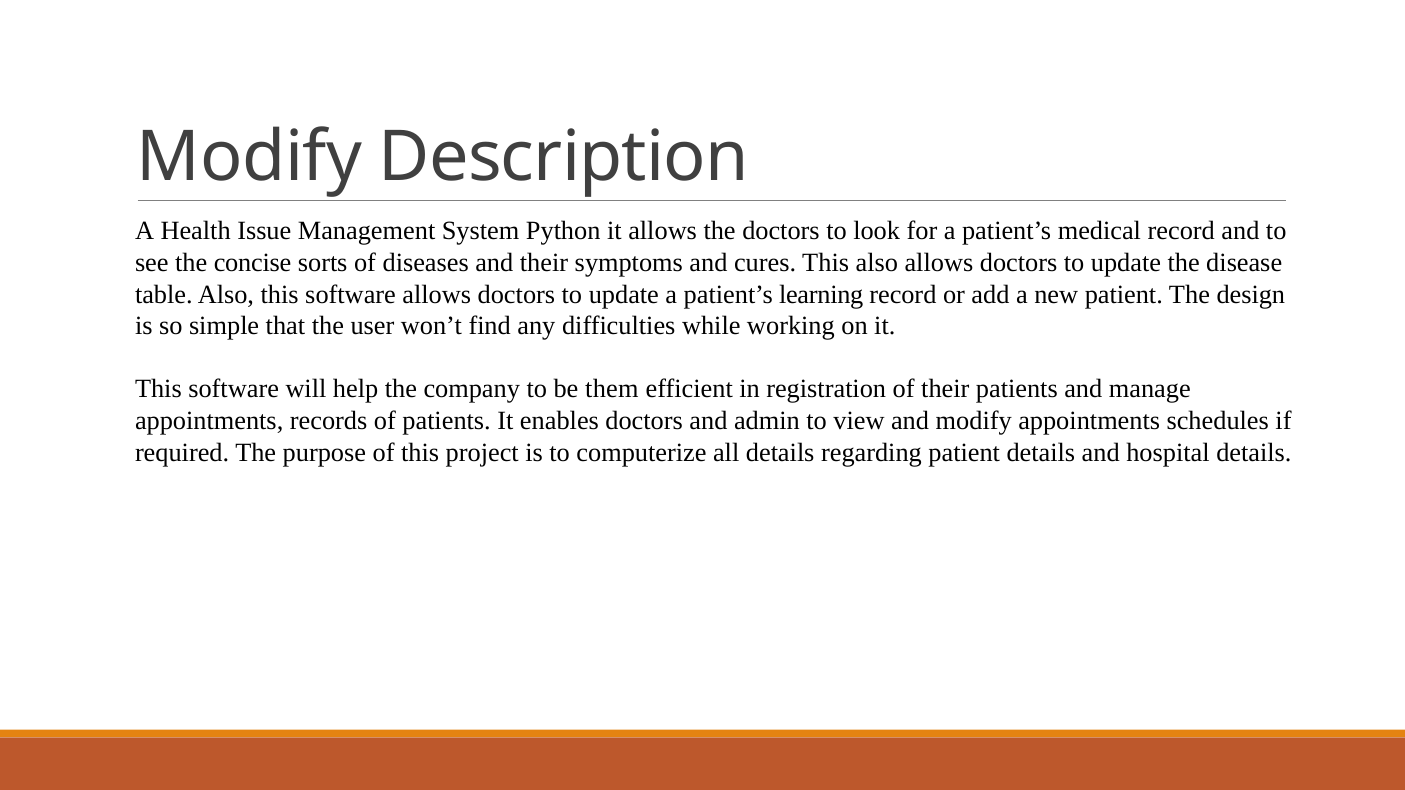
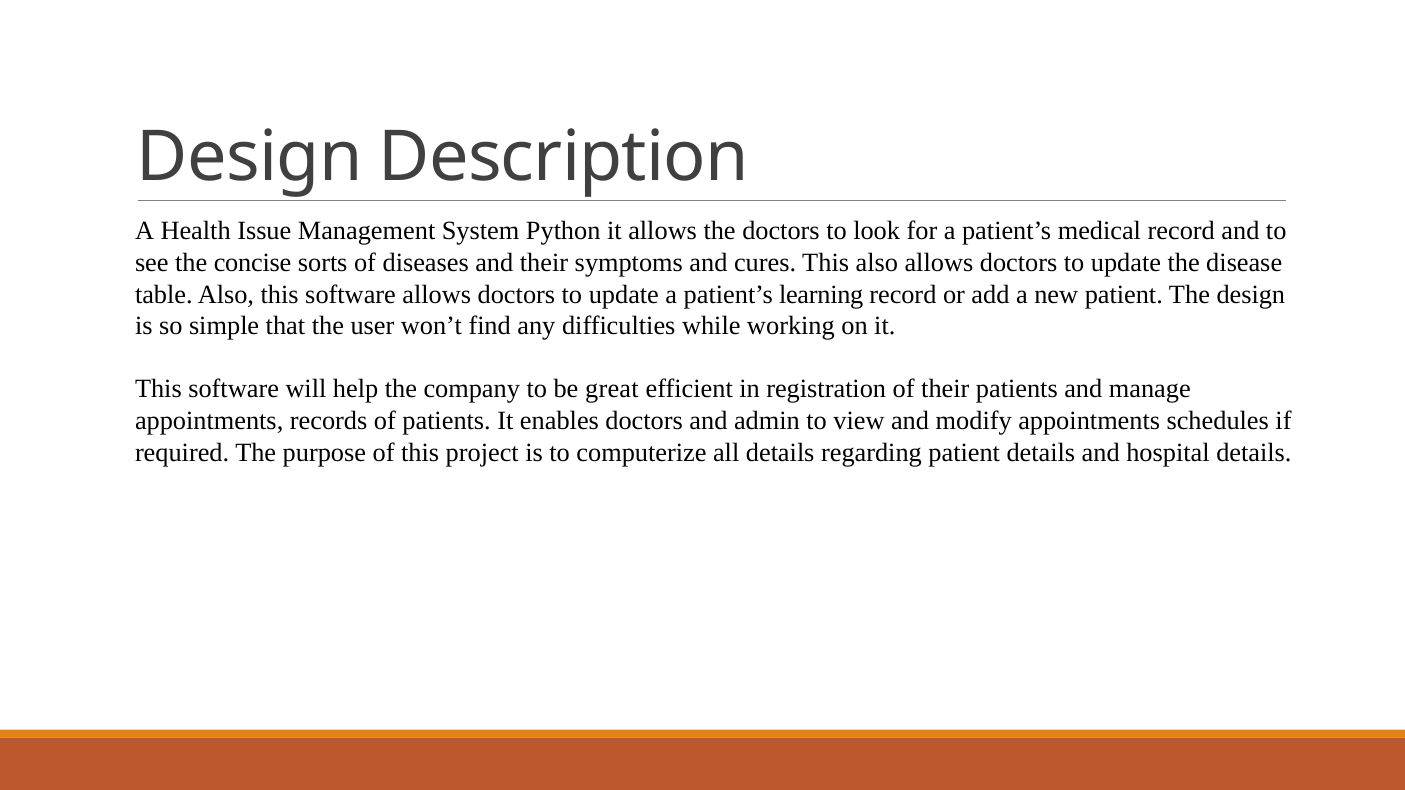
Modify at (250, 157): Modify -> Design
them: them -> great
